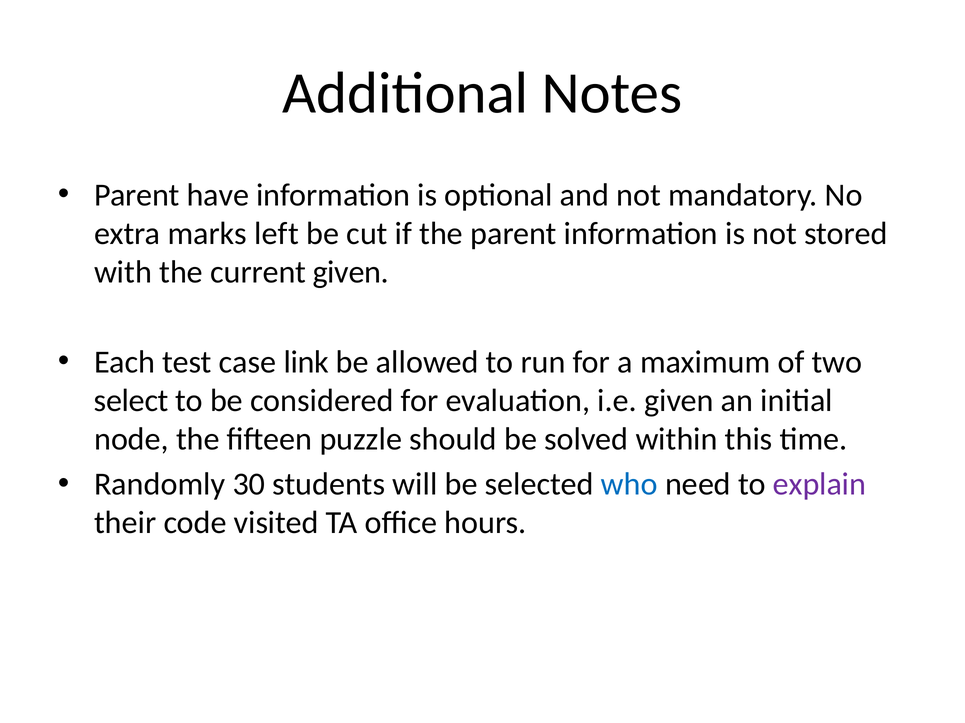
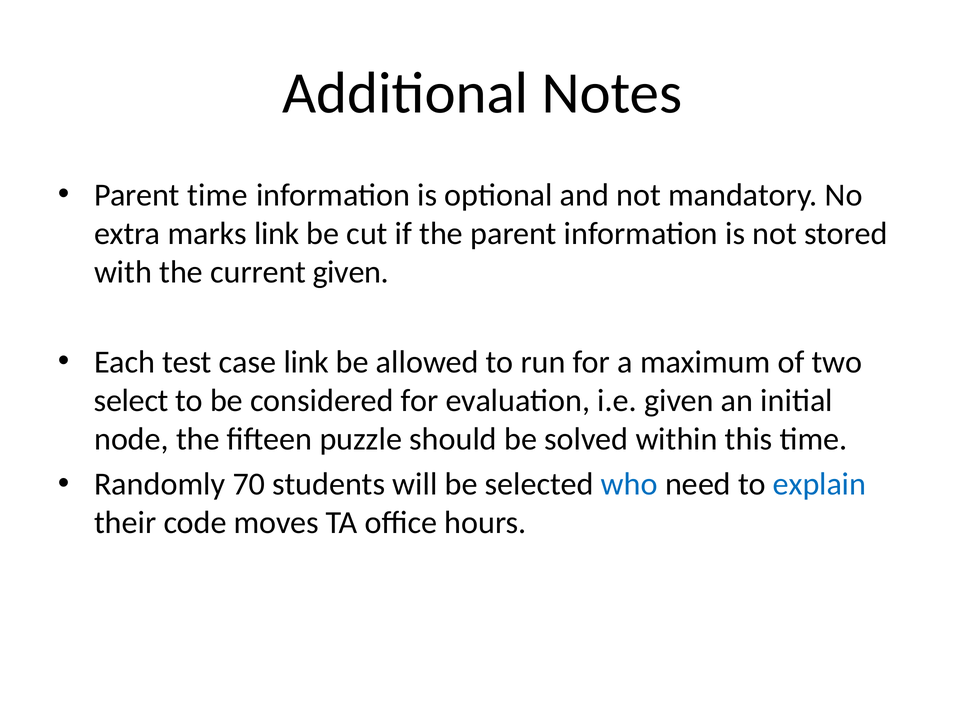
Parent have: have -> time
marks left: left -> link
30: 30 -> 70
explain colour: purple -> blue
visited: visited -> moves
